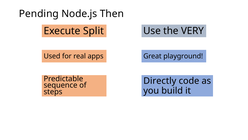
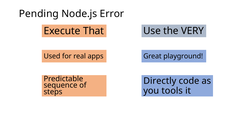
Then: Then -> Error
Split: Split -> That
build: build -> tools
